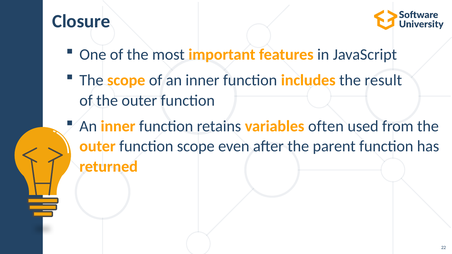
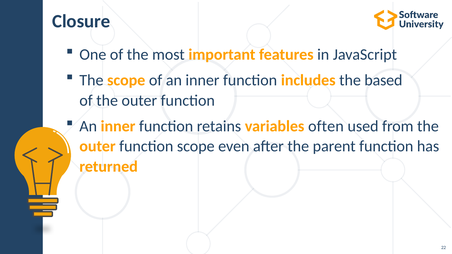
result: result -> based
